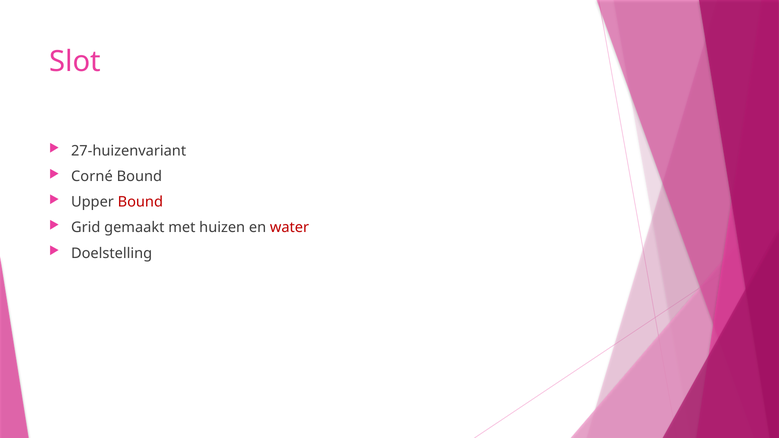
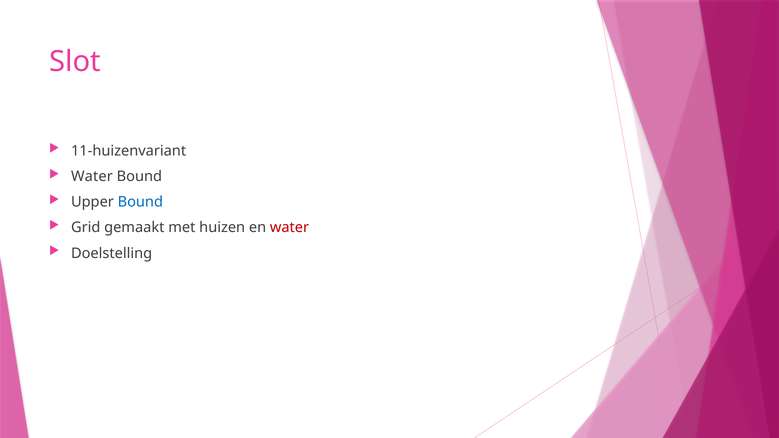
27-huizenvariant: 27-huizenvariant -> 11-huizenvariant
Corné at (92, 176): Corné -> Water
Bound at (140, 202) colour: red -> blue
